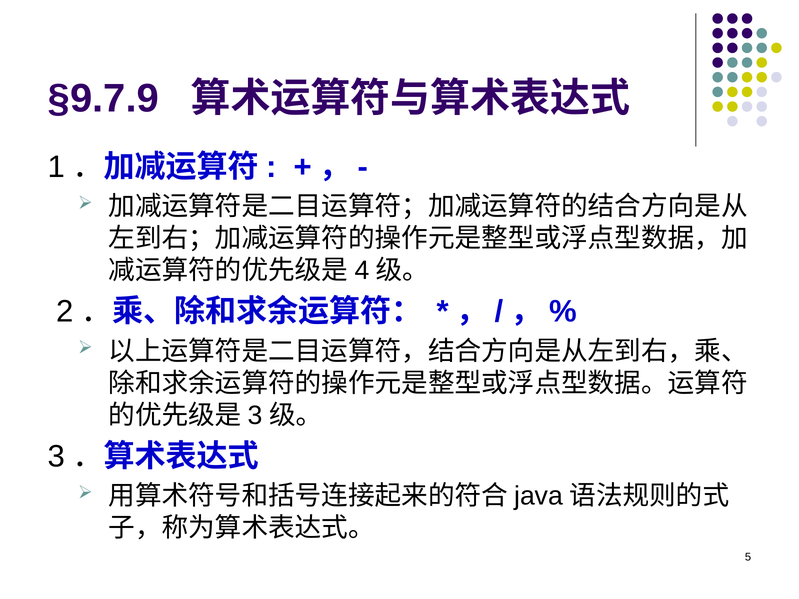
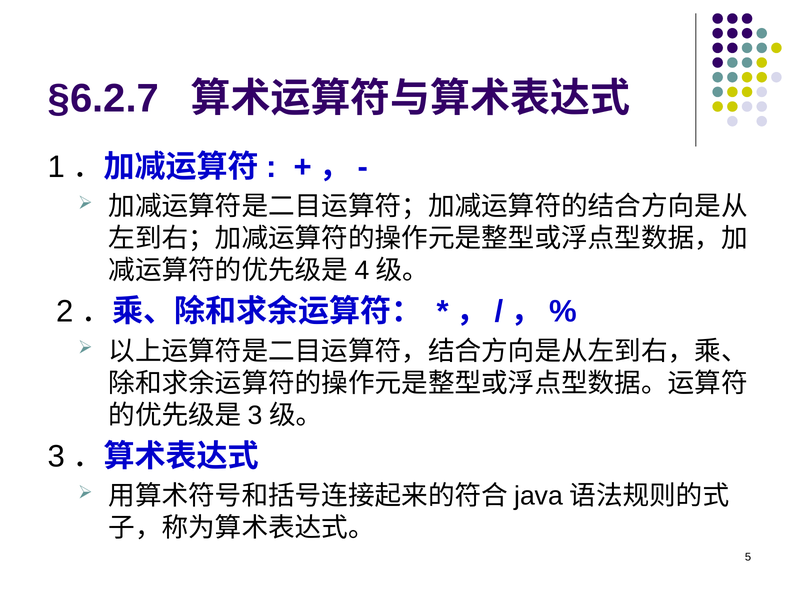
§9.7.9: §9.7.9 -> §6.2.7
